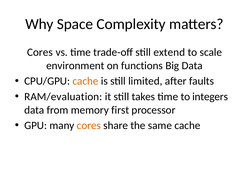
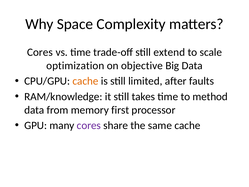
environment: environment -> optimization
functions: functions -> objective
RAM/evaluation: RAM/evaluation -> RAM/knowledge
integers: integers -> method
cores at (89, 125) colour: orange -> purple
